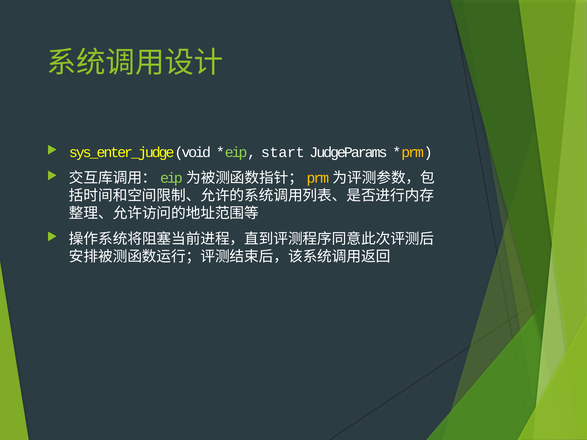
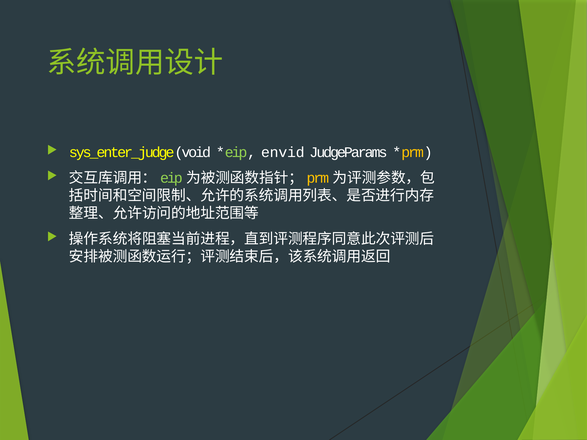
start: start -> envid
